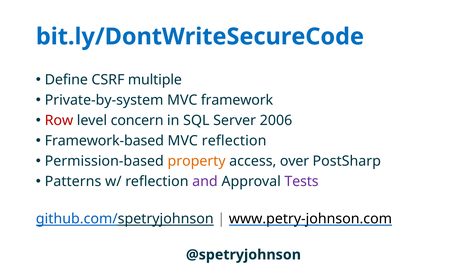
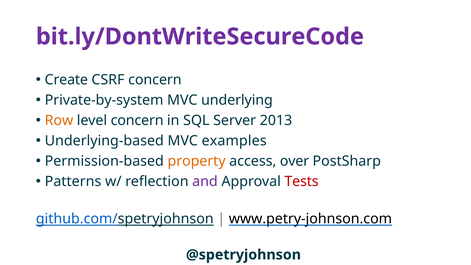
bit.ly/DontWriteSecureCode colour: blue -> purple
Define: Define -> Create
CSRF multiple: multiple -> concern
framework: framework -> underlying
Row colour: red -> orange
2006: 2006 -> 2013
Framework-based: Framework-based -> Underlying-based
MVC reflection: reflection -> examples
Tests colour: purple -> red
